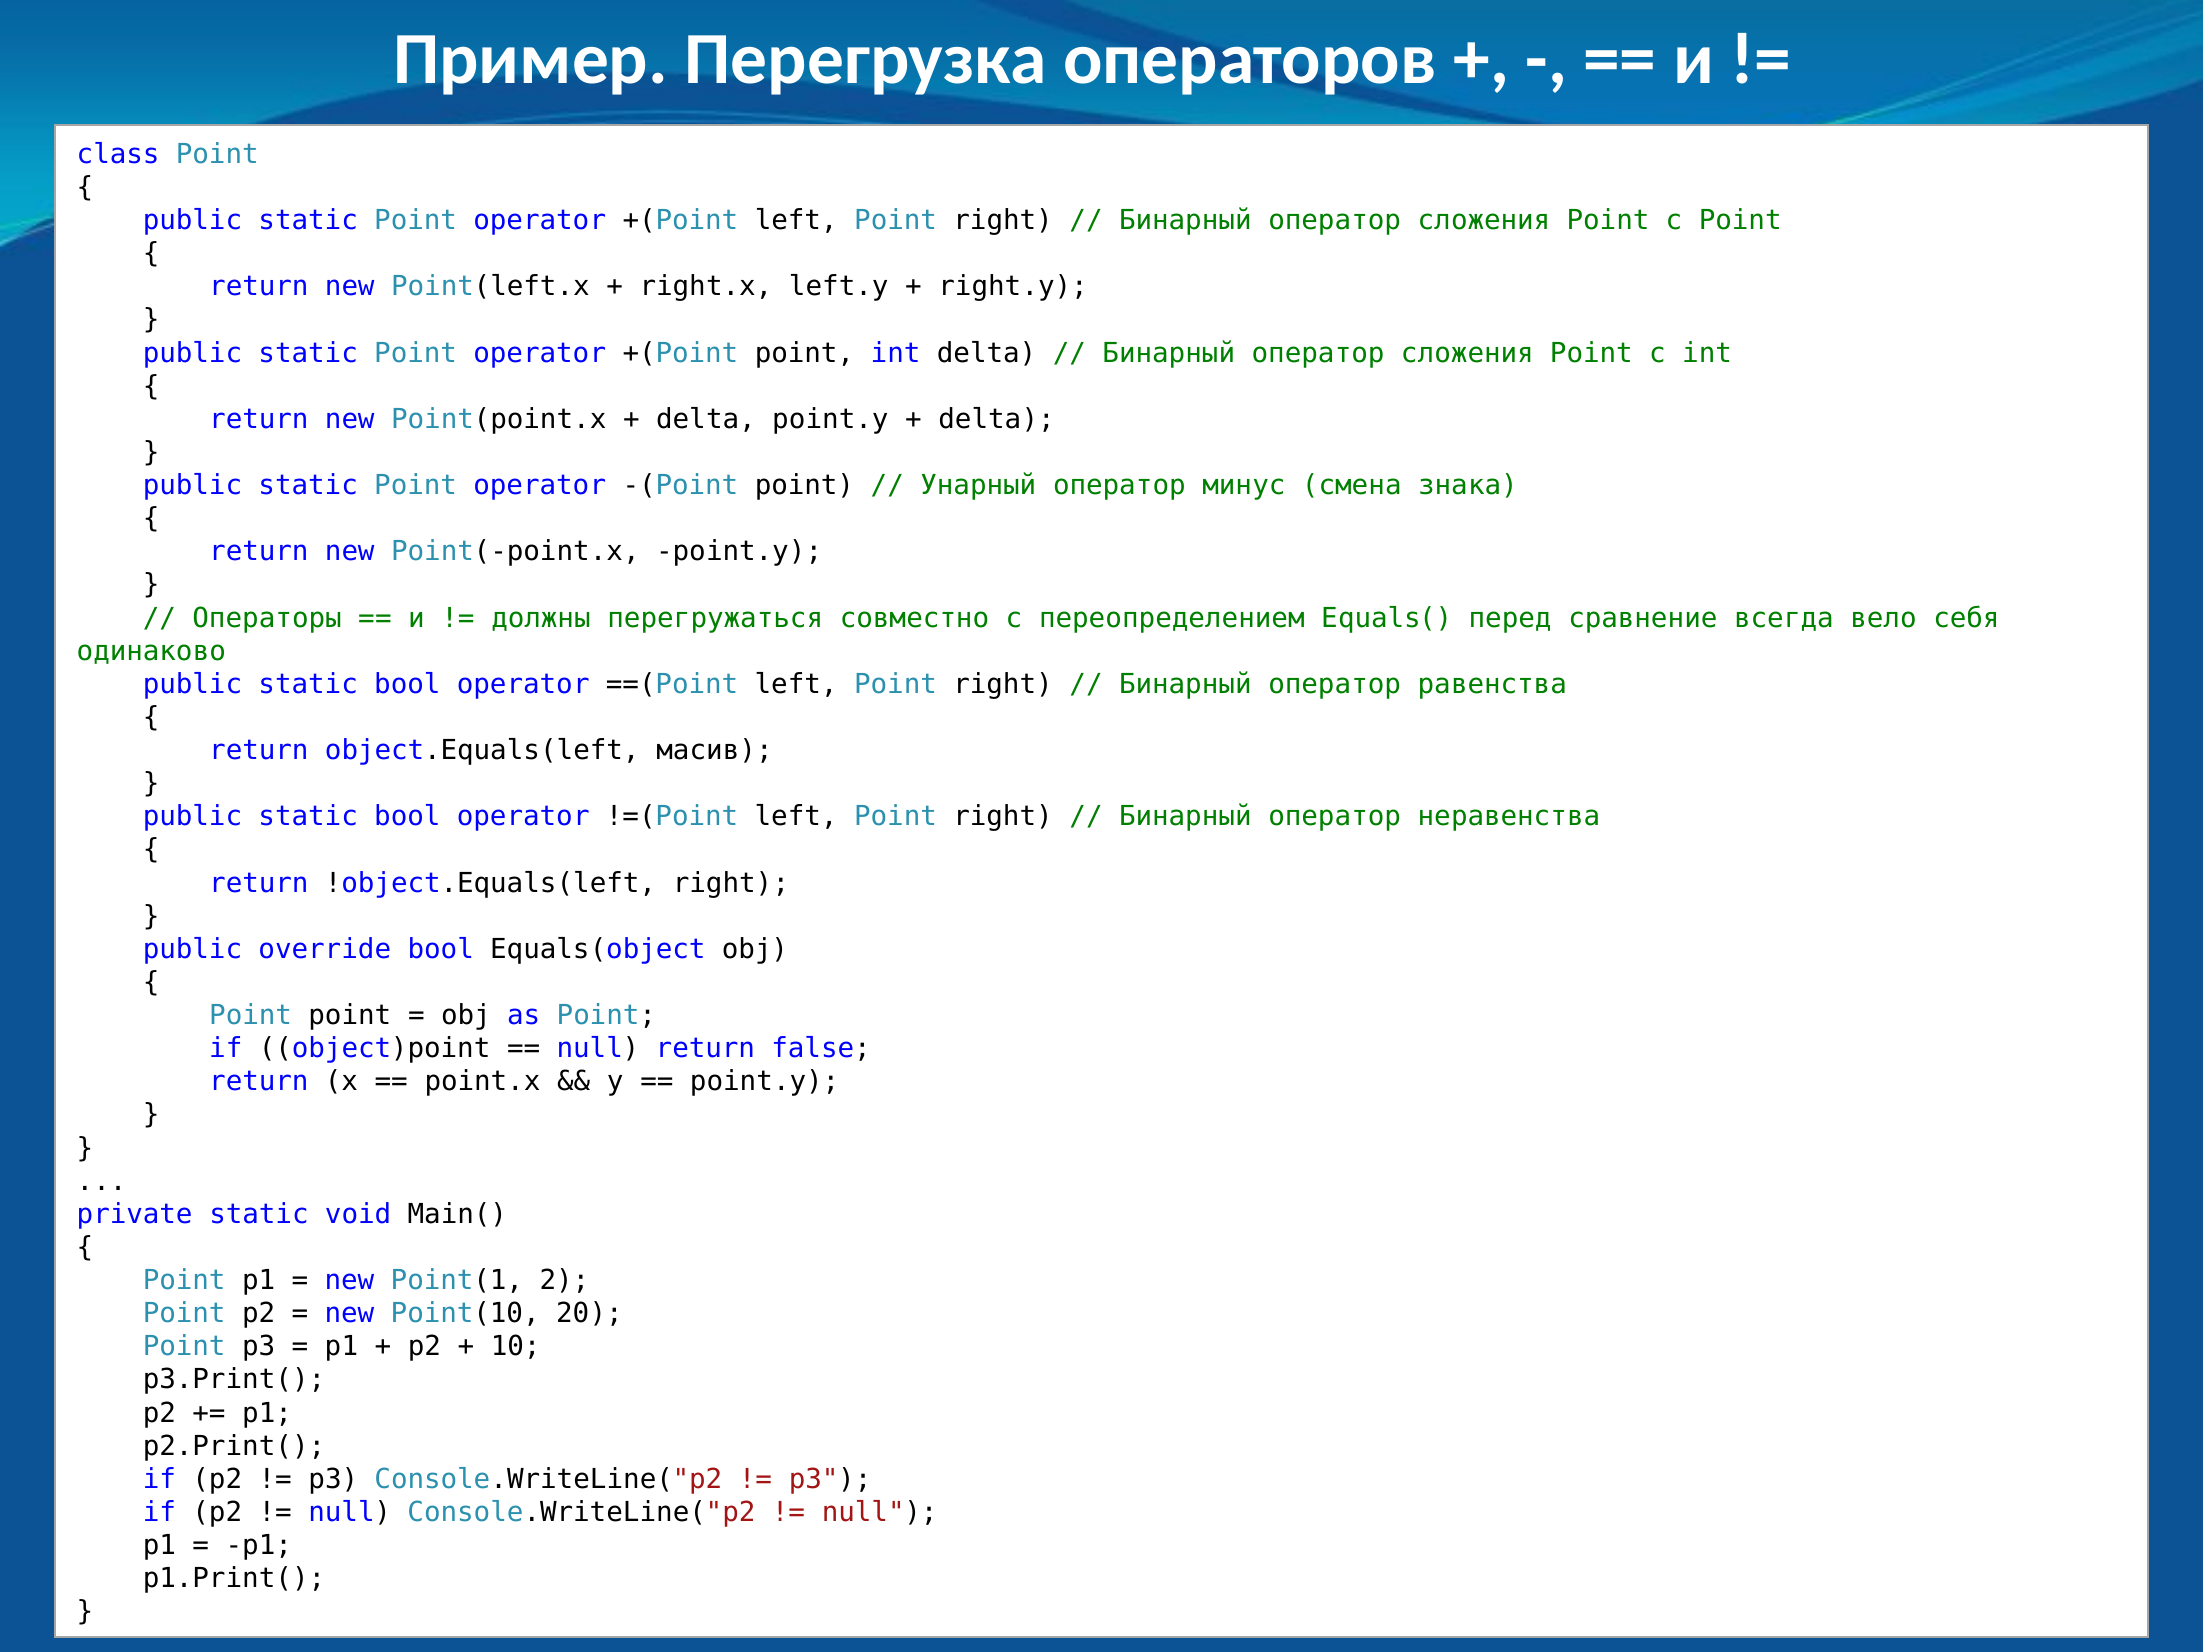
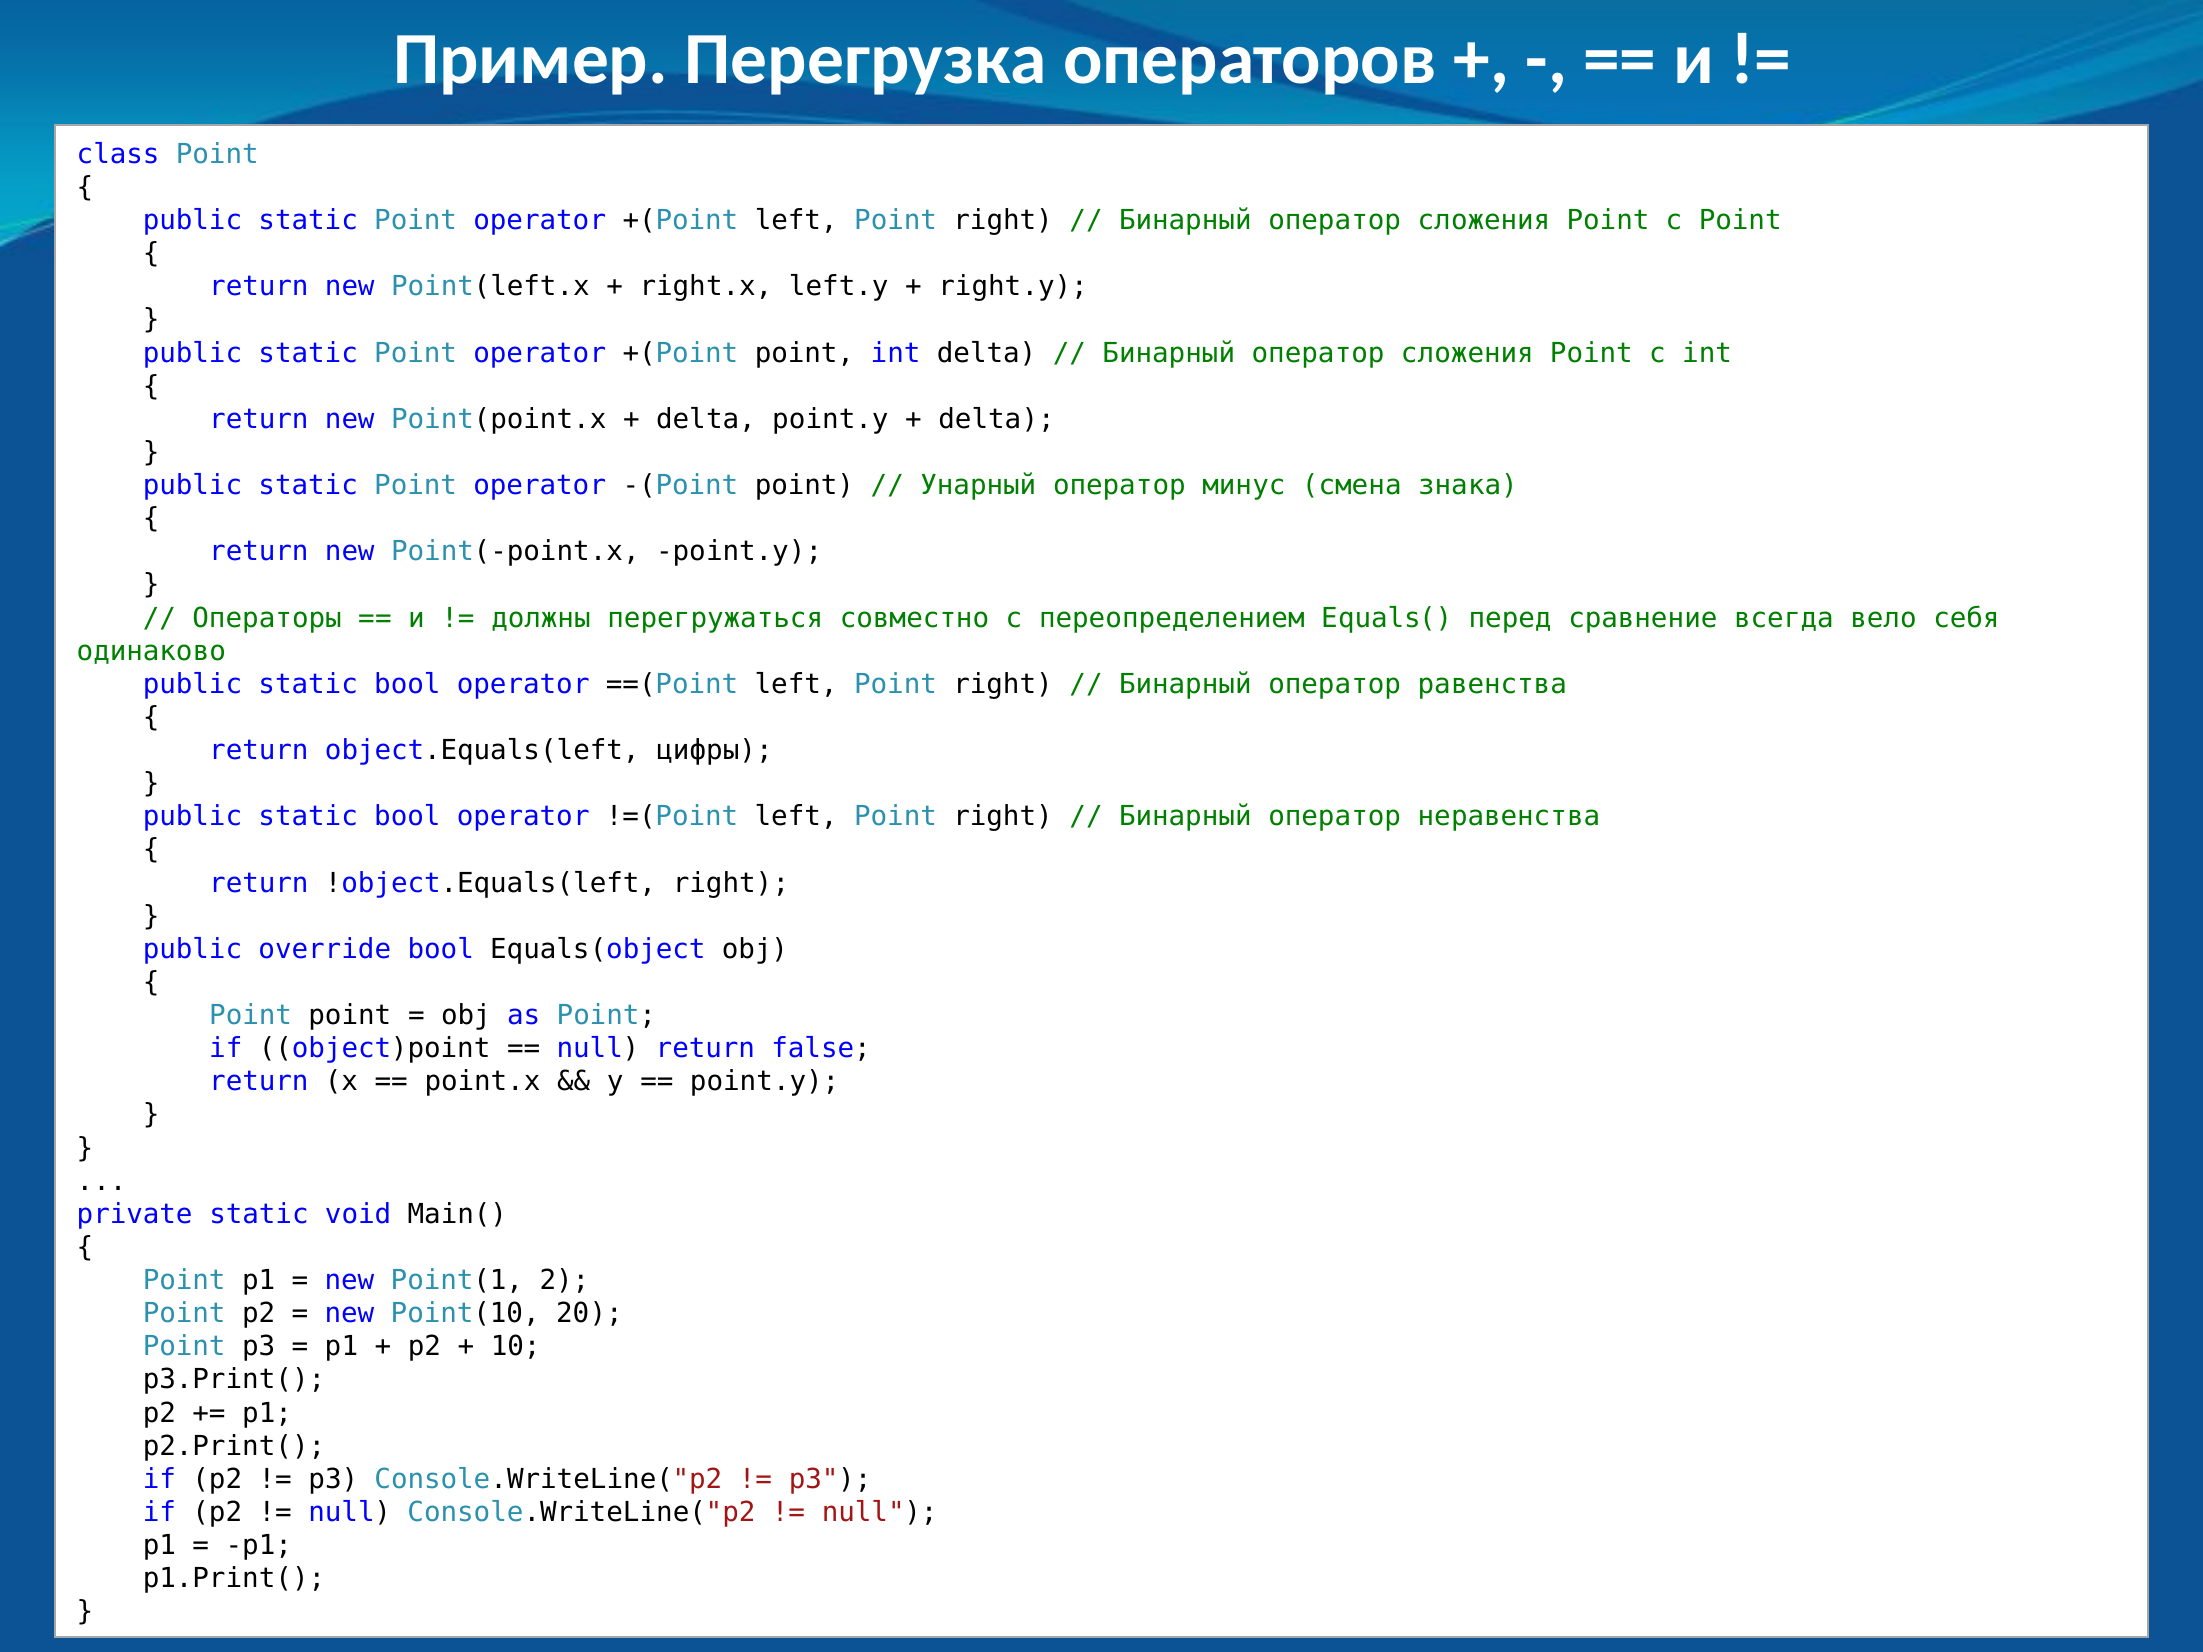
масив: масив -> цифры
